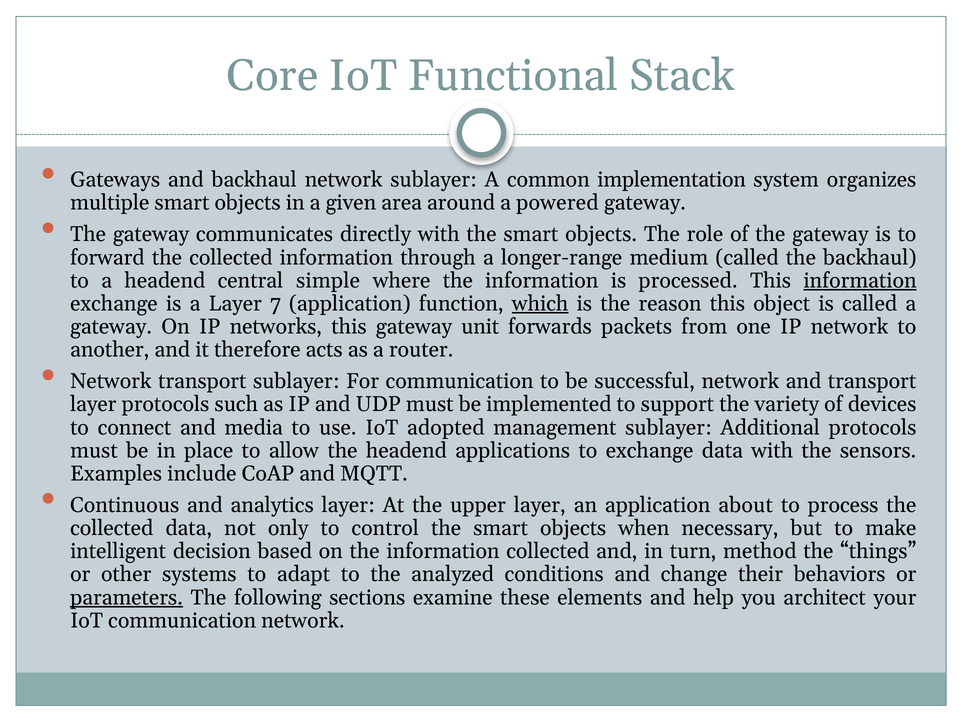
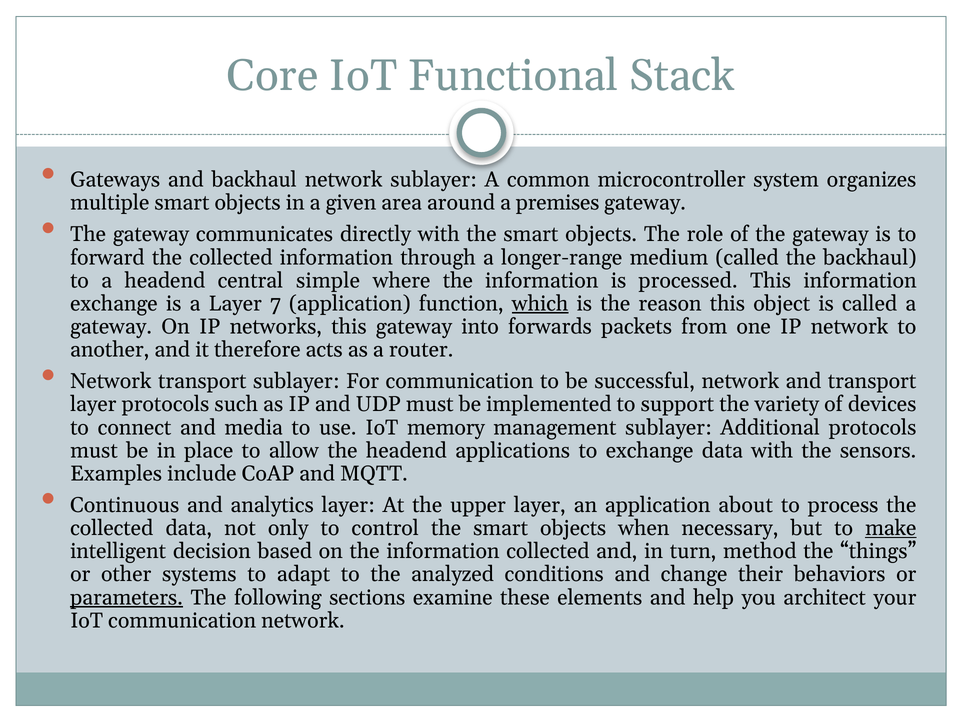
implementation: implementation -> microcontroller
powered: powered -> premises
information at (860, 281) underline: present -> none
unit: unit -> into
adopted: adopted -> memory
make underline: none -> present
